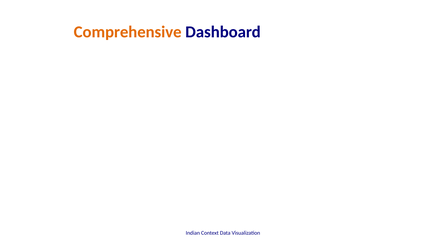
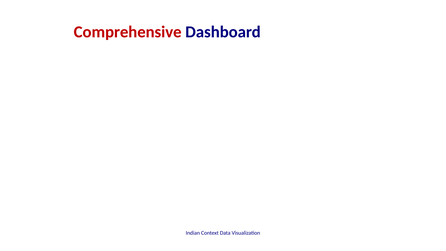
Comprehensive colour: orange -> red
